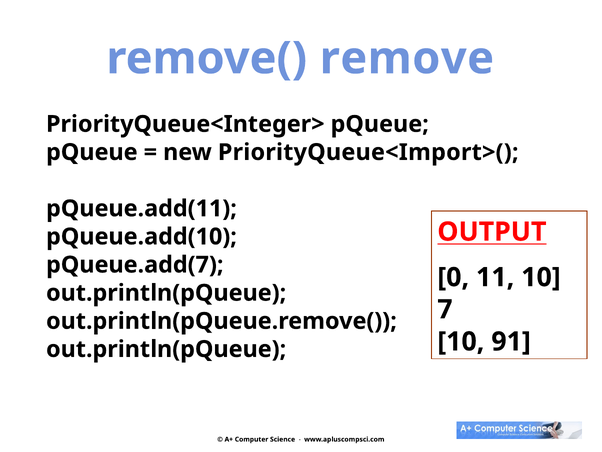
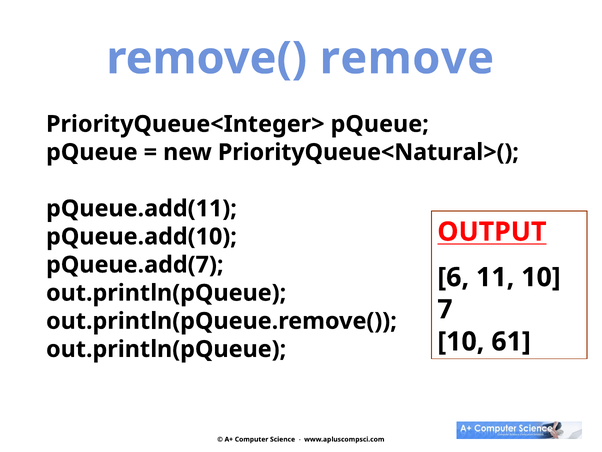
PriorityQueue<Import>(: PriorityQueue<Import>( -> PriorityQueue<Natural>(
0: 0 -> 6
91: 91 -> 61
